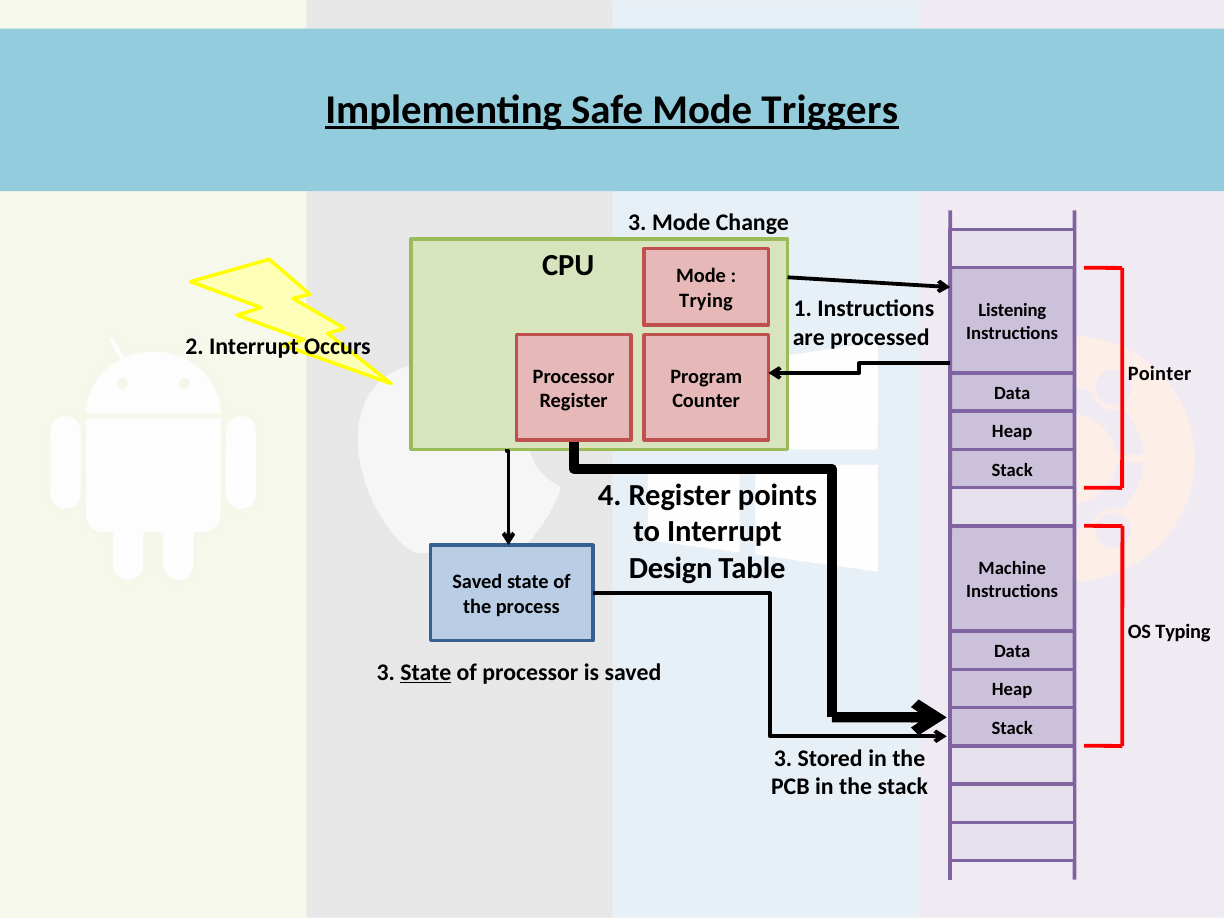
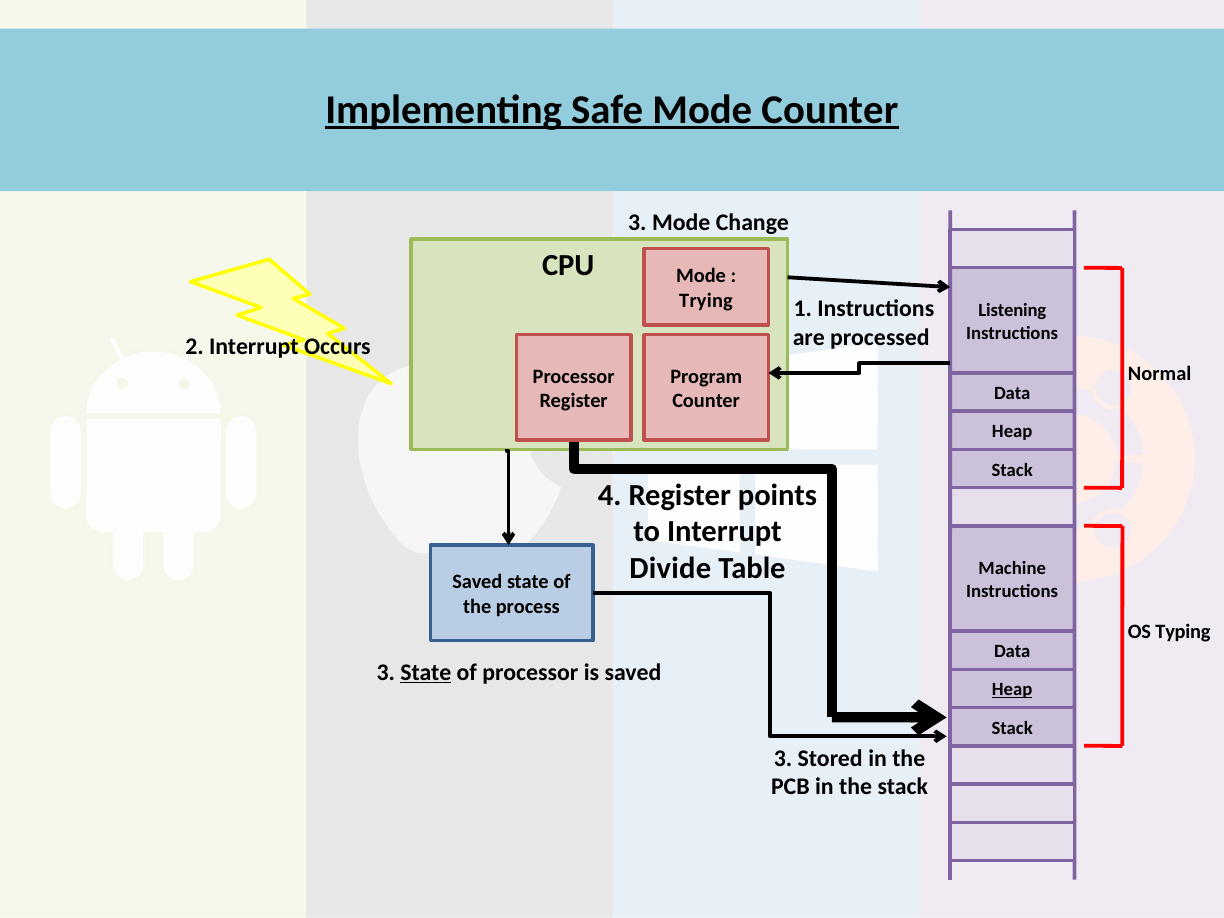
Mode Triggers: Triggers -> Counter
Pointer: Pointer -> Normal
Design: Design -> Divide
Heap at (1012, 690) underline: none -> present
